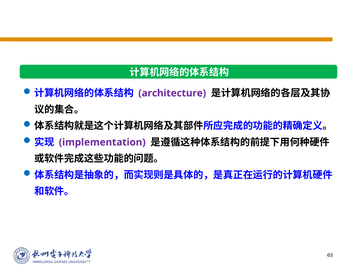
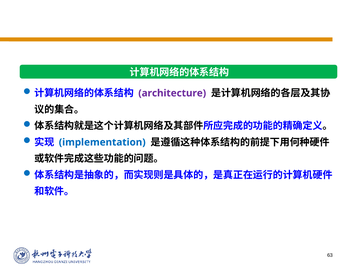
implementation colour: purple -> blue
